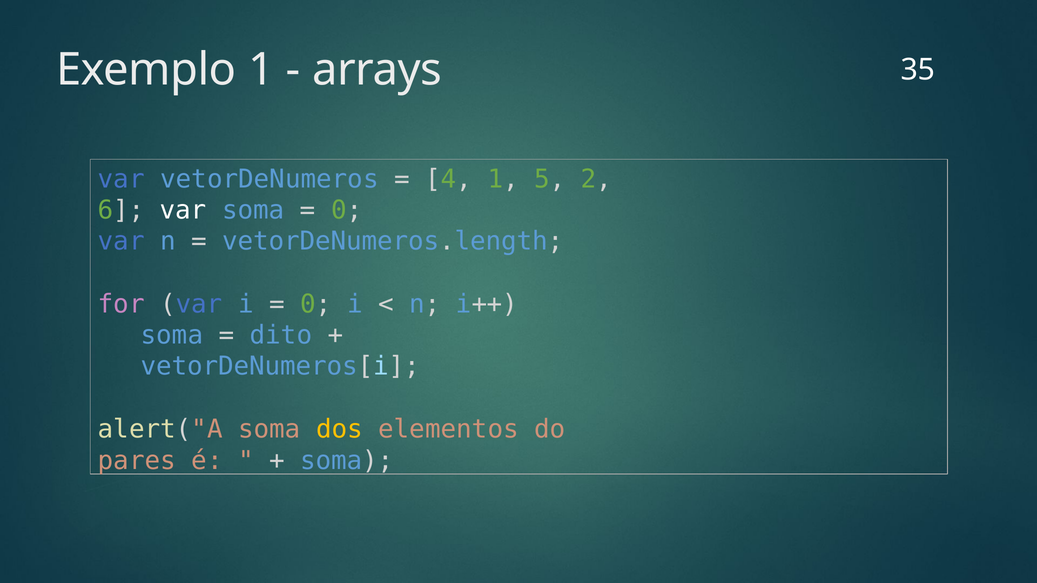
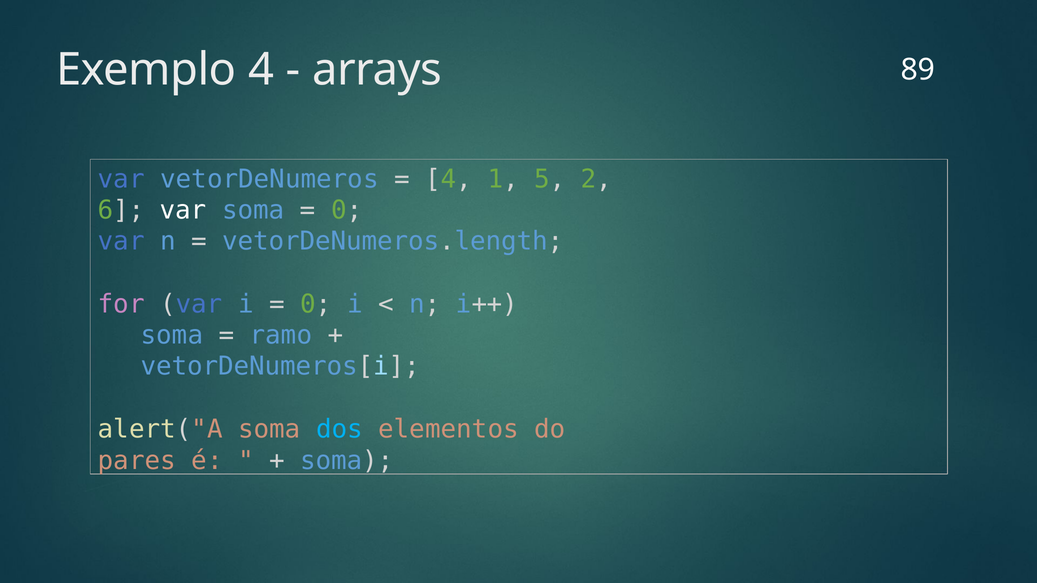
Exemplo 1: 1 -> 4
35: 35 -> 89
dito: dito -> ramo
dos colour: yellow -> light blue
